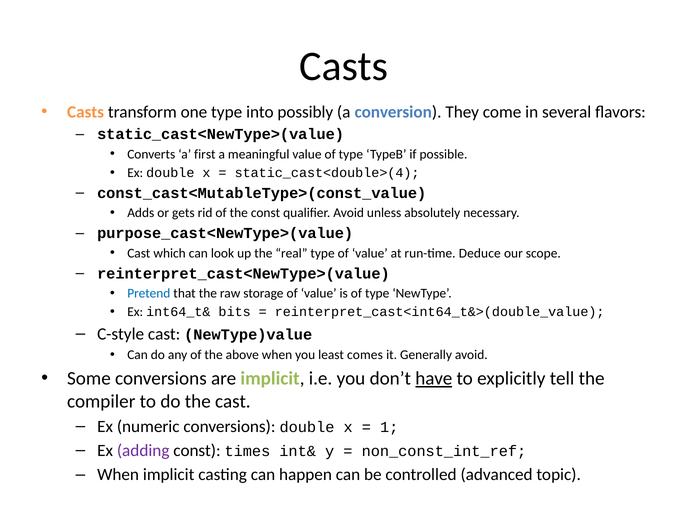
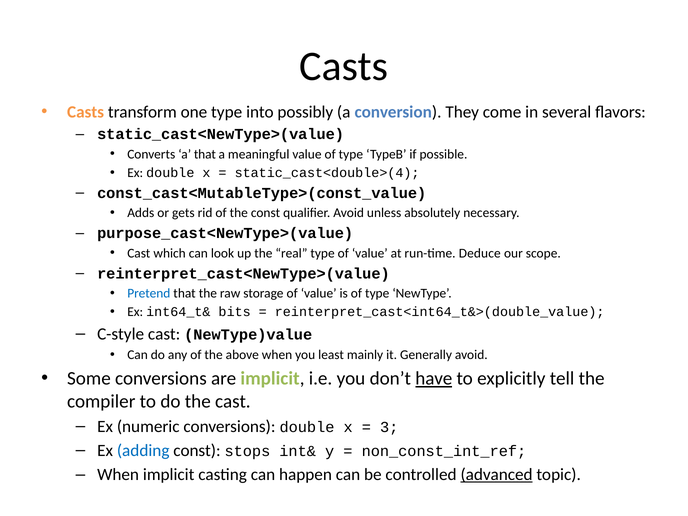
a first: first -> that
comes: comes -> mainly
1: 1 -> 3
adding colour: purple -> blue
times: times -> stops
advanced underline: none -> present
